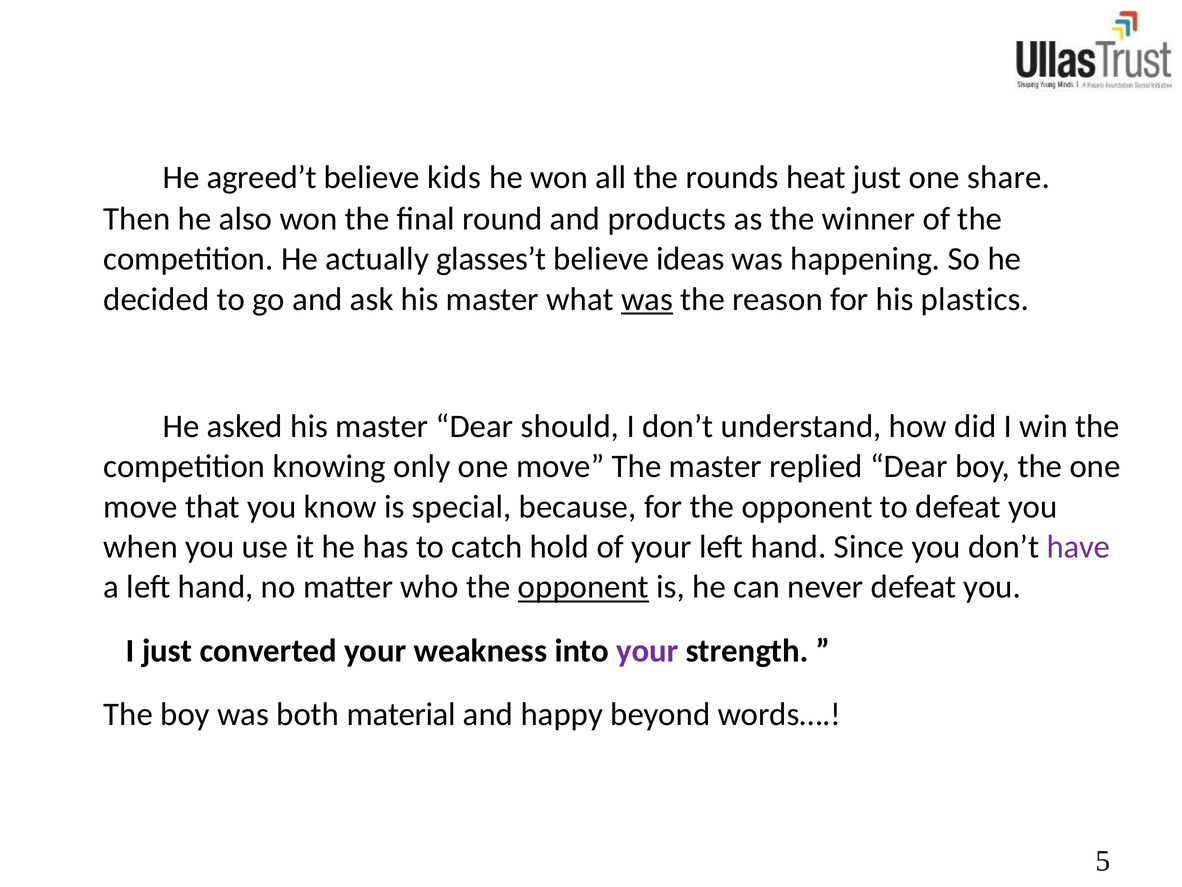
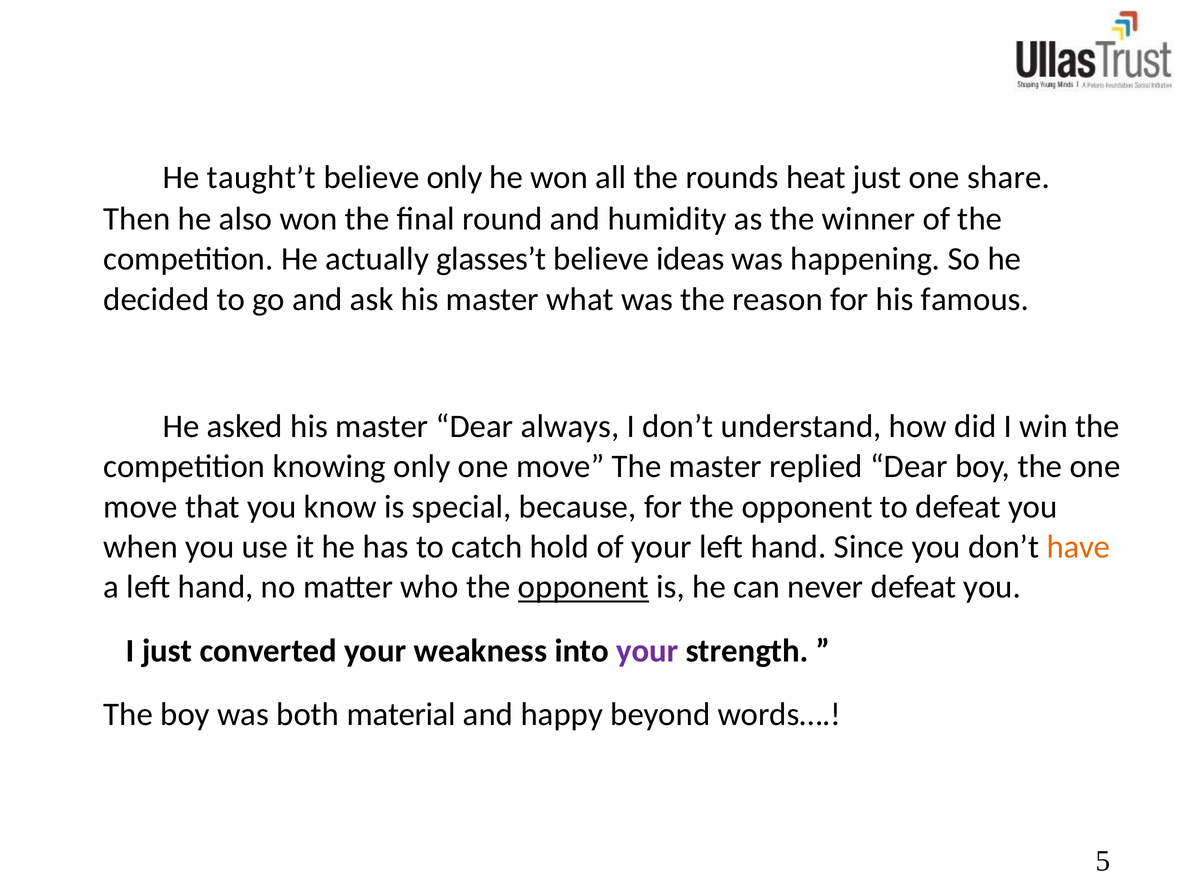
agreed’t: agreed’t -> taught’t
believe kids: kids -> only
products: products -> humidity
was at (647, 299) underline: present -> none
plastics: plastics -> famous
should: should -> always
have colour: purple -> orange
